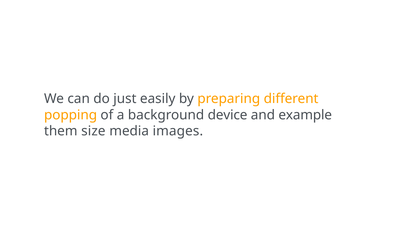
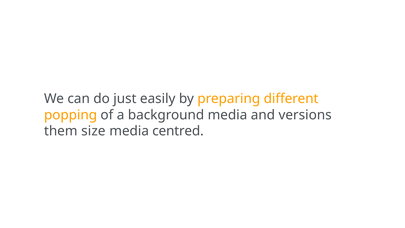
background device: device -> media
example: example -> versions
images: images -> centred
